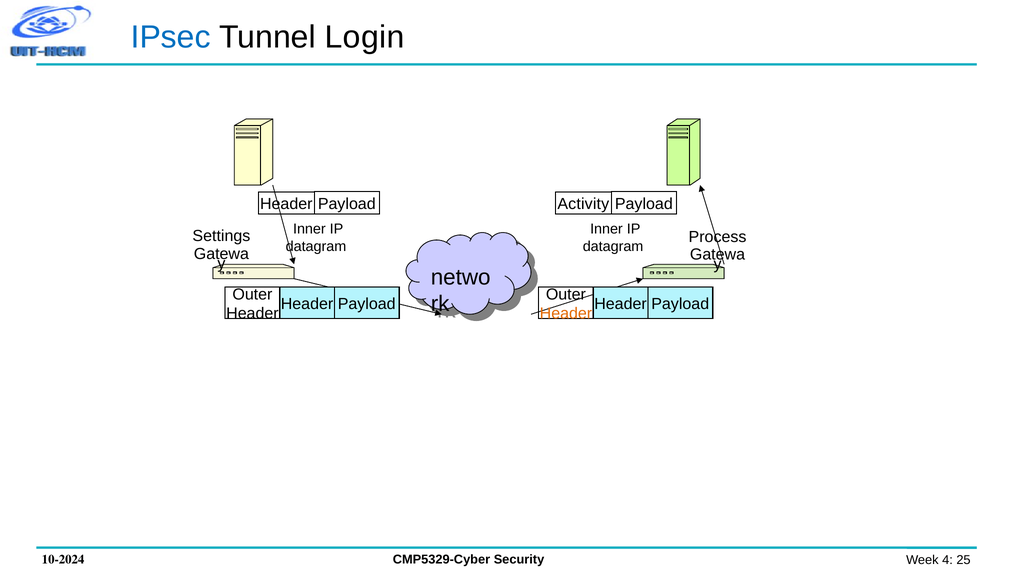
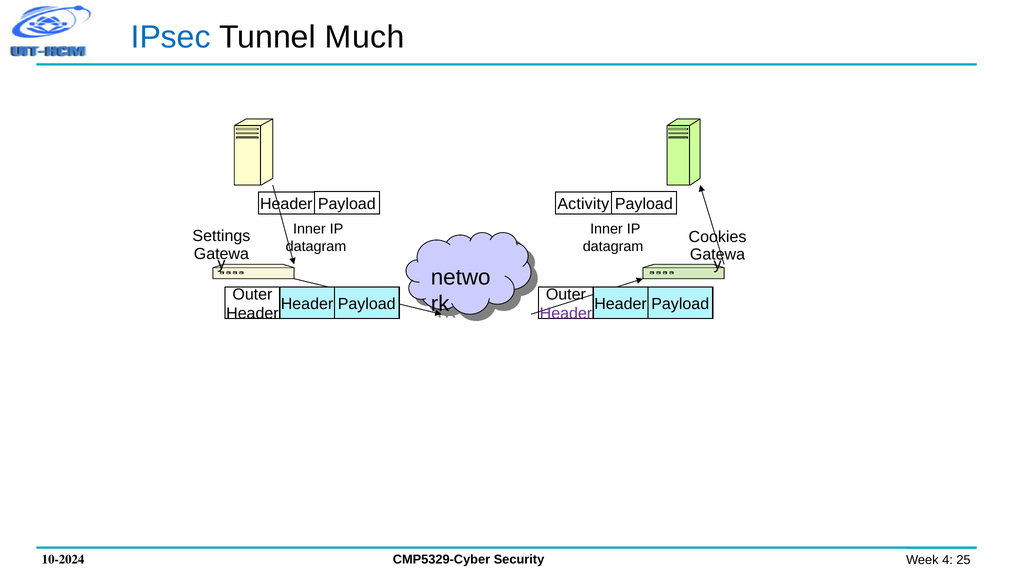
Login: Login -> Much
Process: Process -> Cookies
Header at (566, 314) colour: orange -> purple
